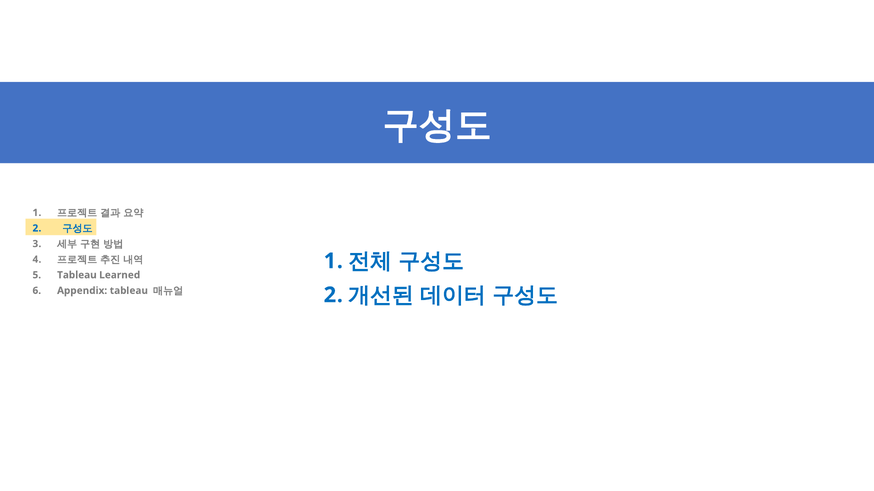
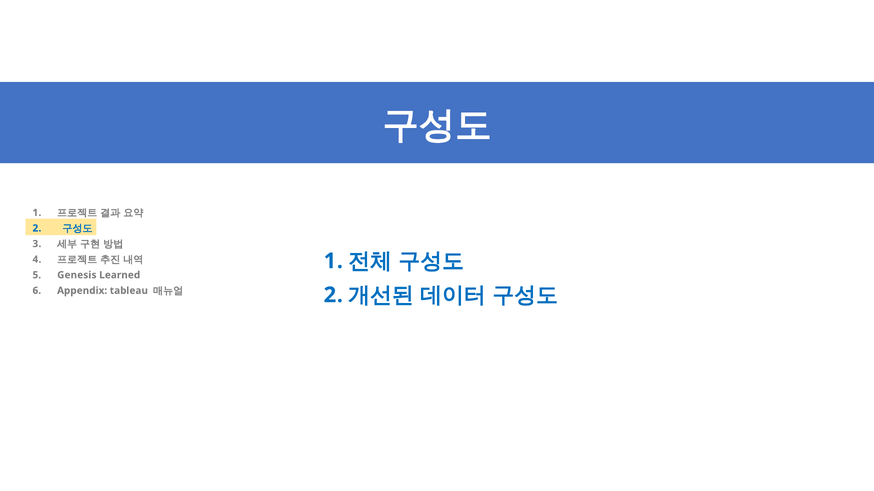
Tableau at (77, 275): Tableau -> Genesis
